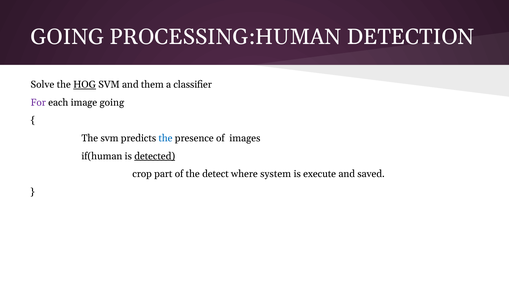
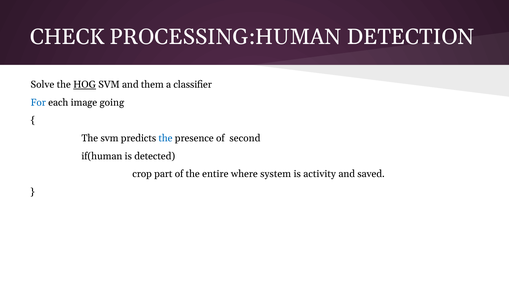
GOING at (67, 37): GOING -> CHECK
For colour: purple -> blue
images: images -> second
detected underline: present -> none
detect: detect -> entire
execute: execute -> activity
